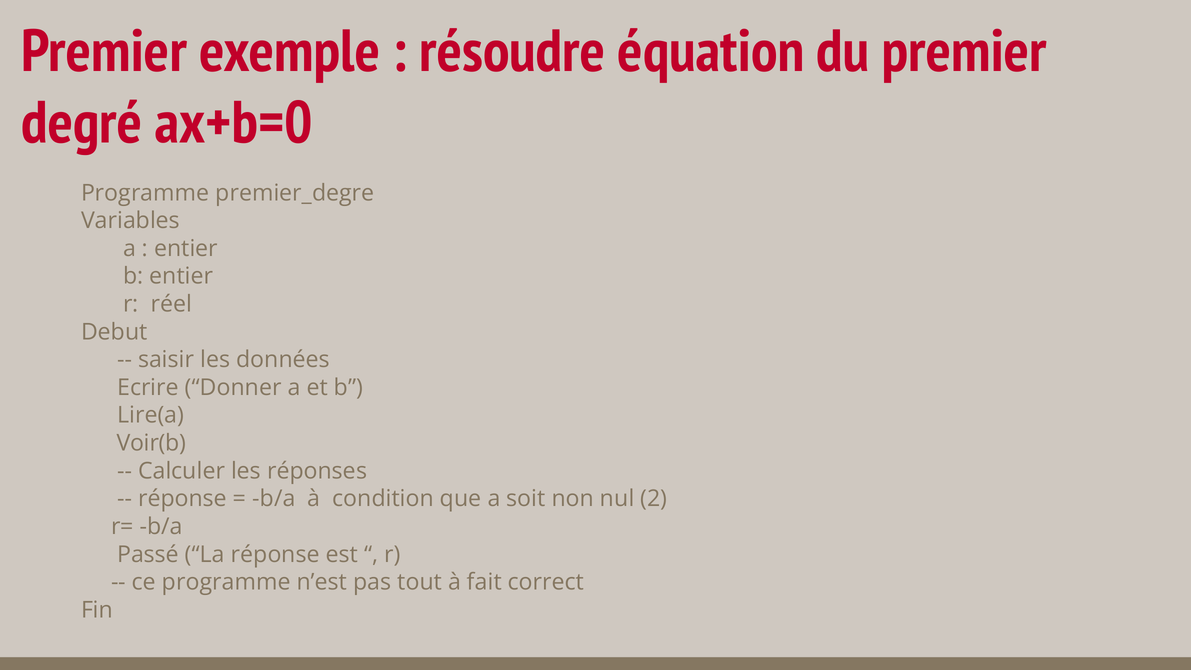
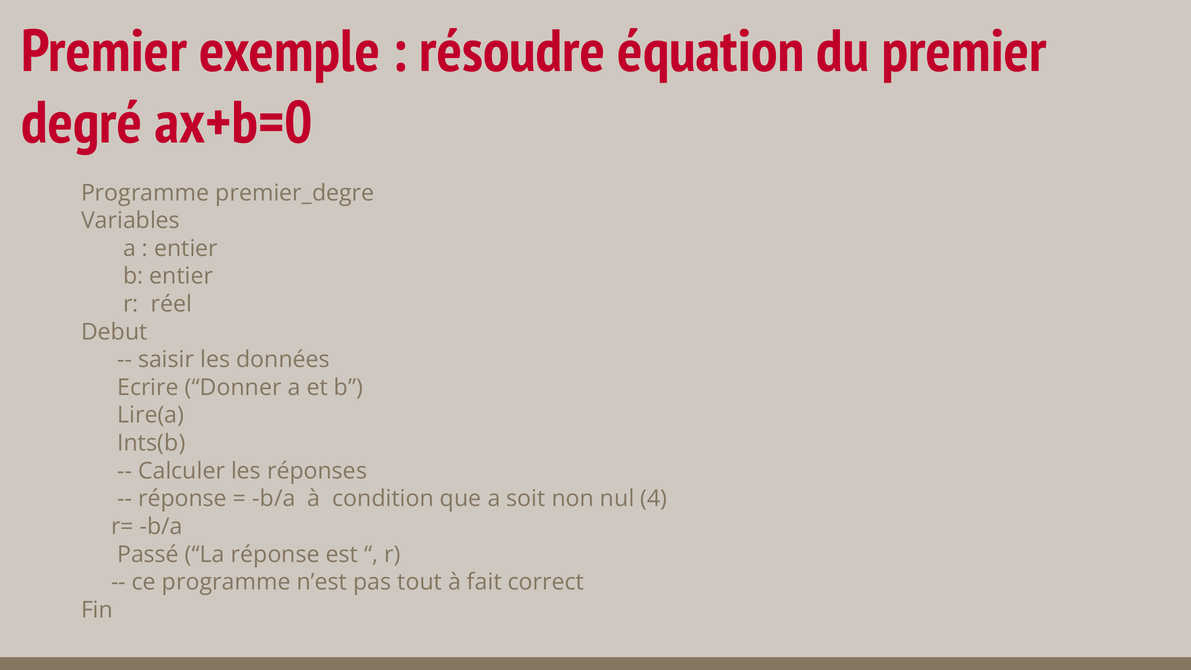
Voir(b: Voir(b -> Ints(b
2: 2 -> 4
